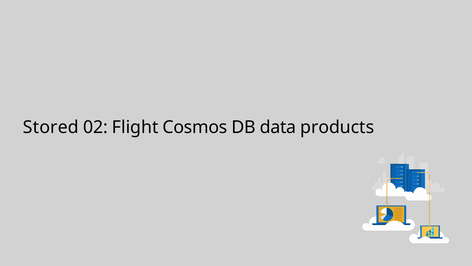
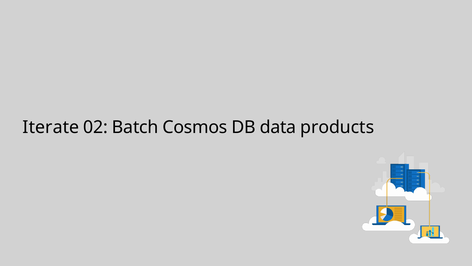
Stored: Stored -> Iterate
Flight: Flight -> Batch
